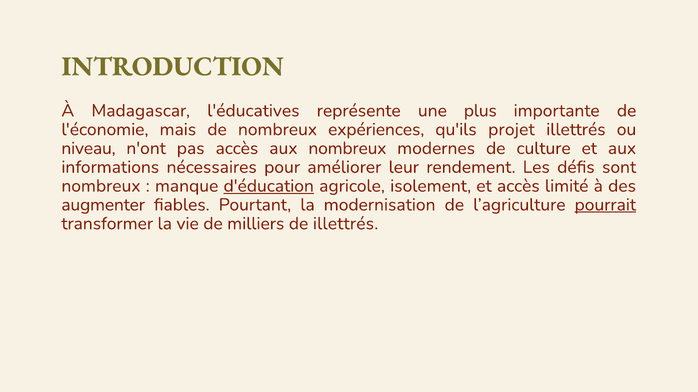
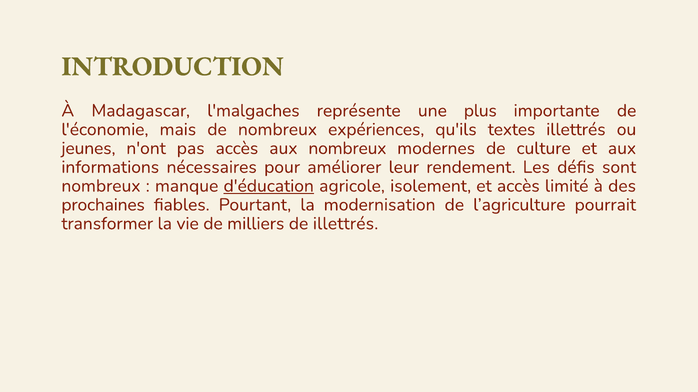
l'éducatives: l'éducatives -> l'malgaches
projet: projet -> textes
niveau: niveau -> jeunes
augmenter: augmenter -> prochaines
pourrait underline: present -> none
